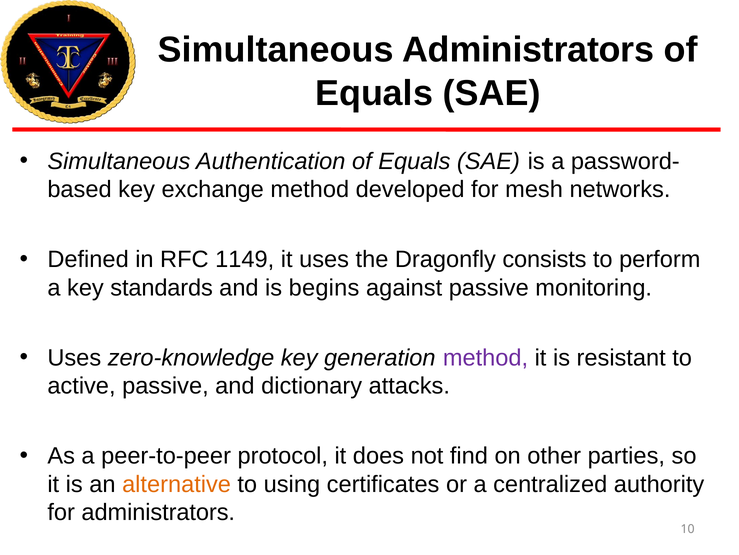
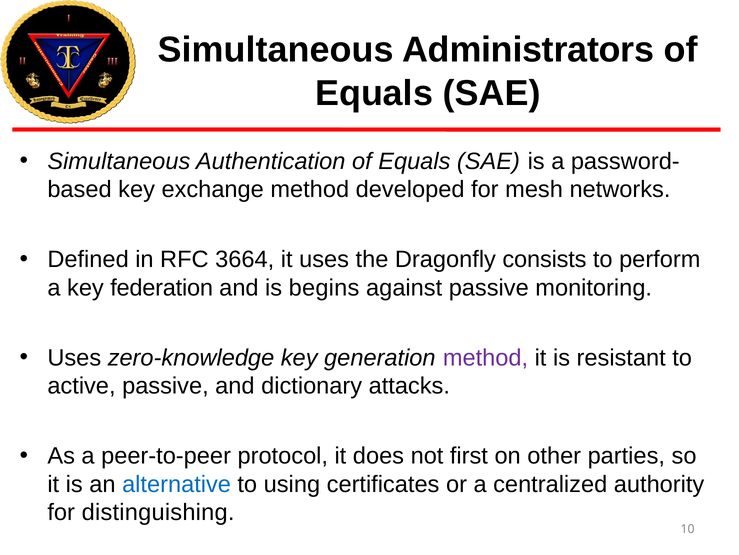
1149: 1149 -> 3664
standards: standards -> federation
find: find -> first
alternative colour: orange -> blue
for administrators: administrators -> distinguishing
